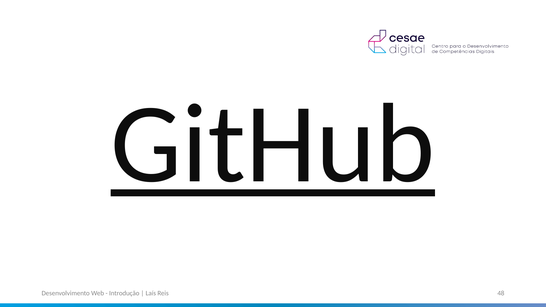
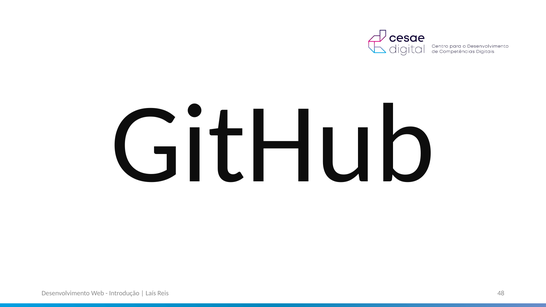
GitHub underline: present -> none
